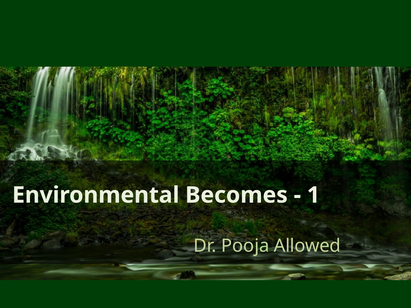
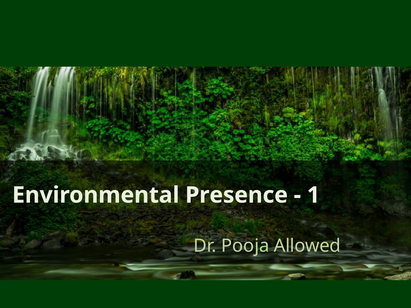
Becomes: Becomes -> Presence
